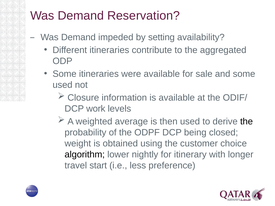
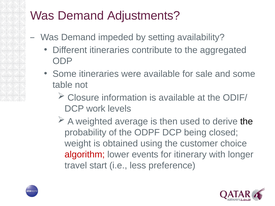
Reservation: Reservation -> Adjustments
used at (62, 85): used -> table
algorithm colour: black -> red
nightly: nightly -> events
